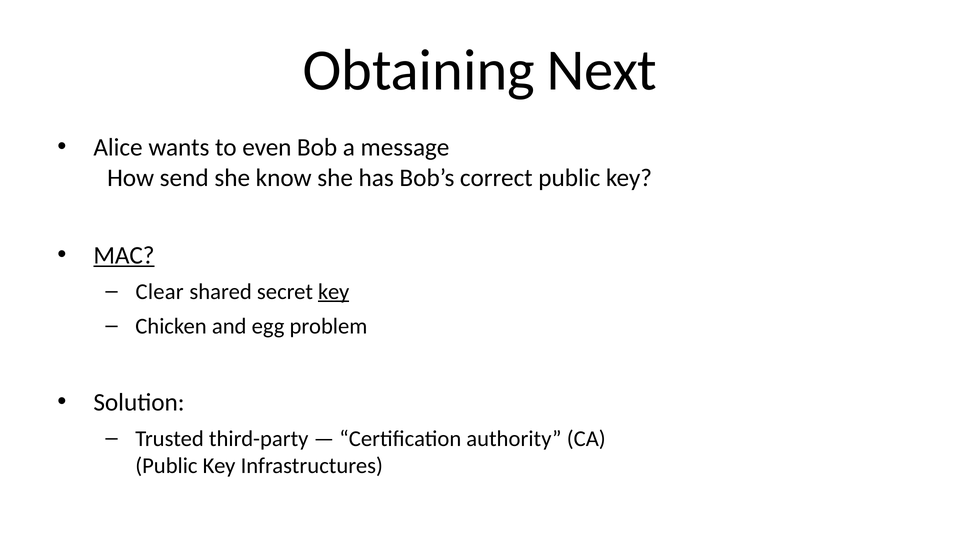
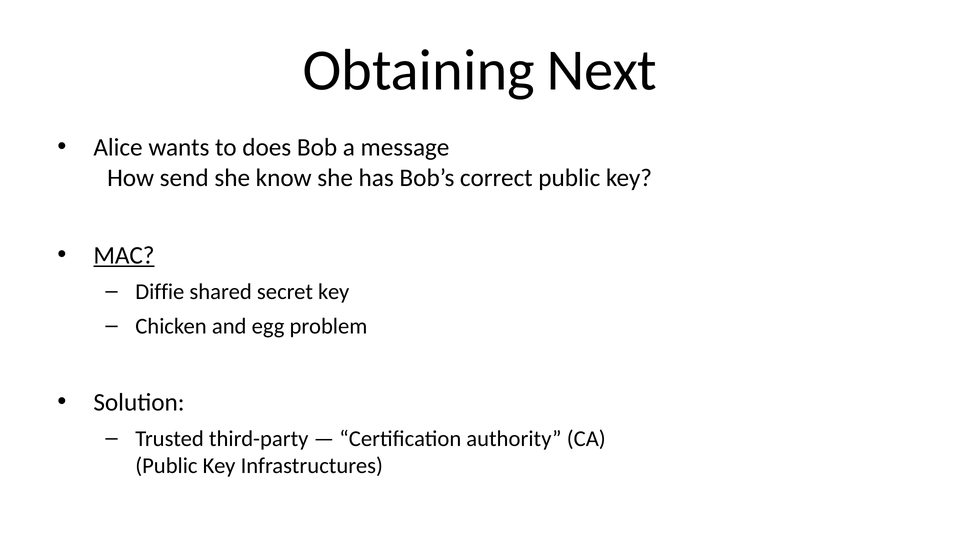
even: even -> does
Clear: Clear -> Diffie
key at (334, 292) underline: present -> none
